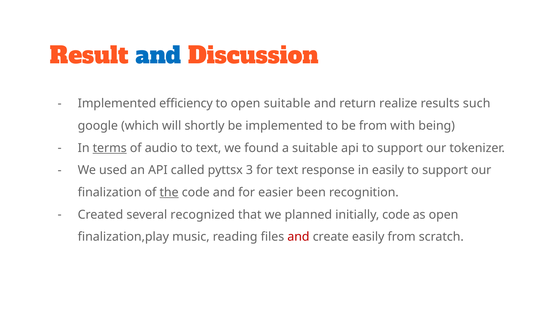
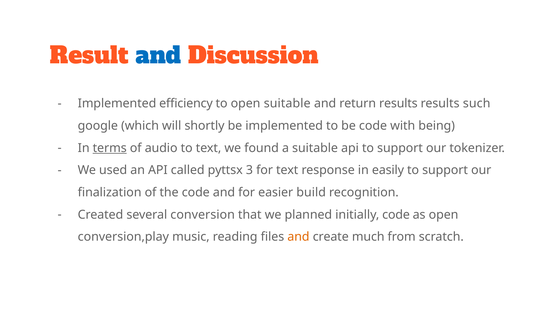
return realize: realize -> results
be from: from -> code
the underline: present -> none
been: been -> build
recognized: recognized -> conversion
finalization,play: finalization,play -> conversion,play
and at (298, 237) colour: red -> orange
create easily: easily -> much
